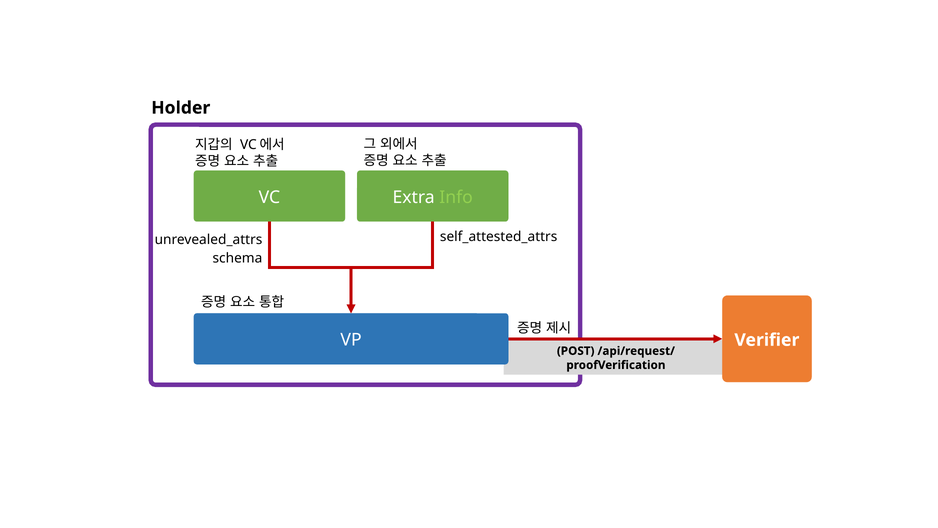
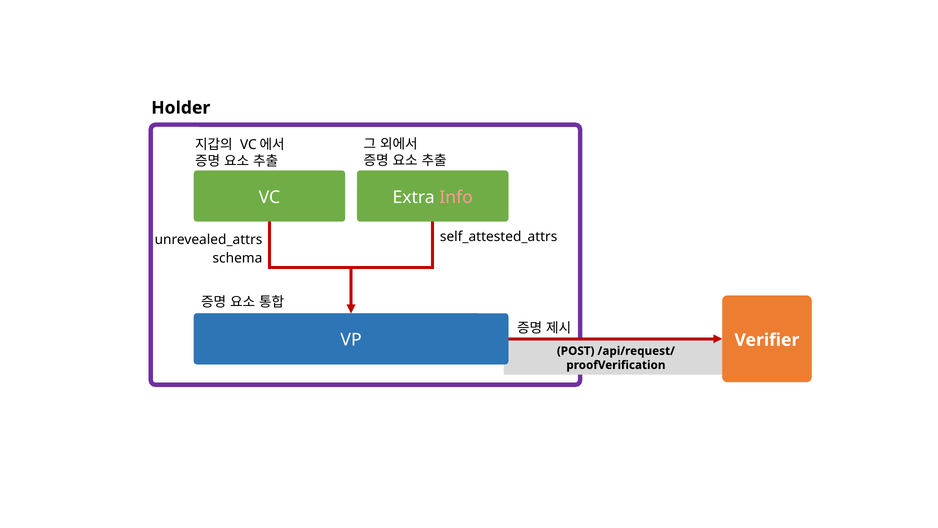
Info colour: light green -> pink
